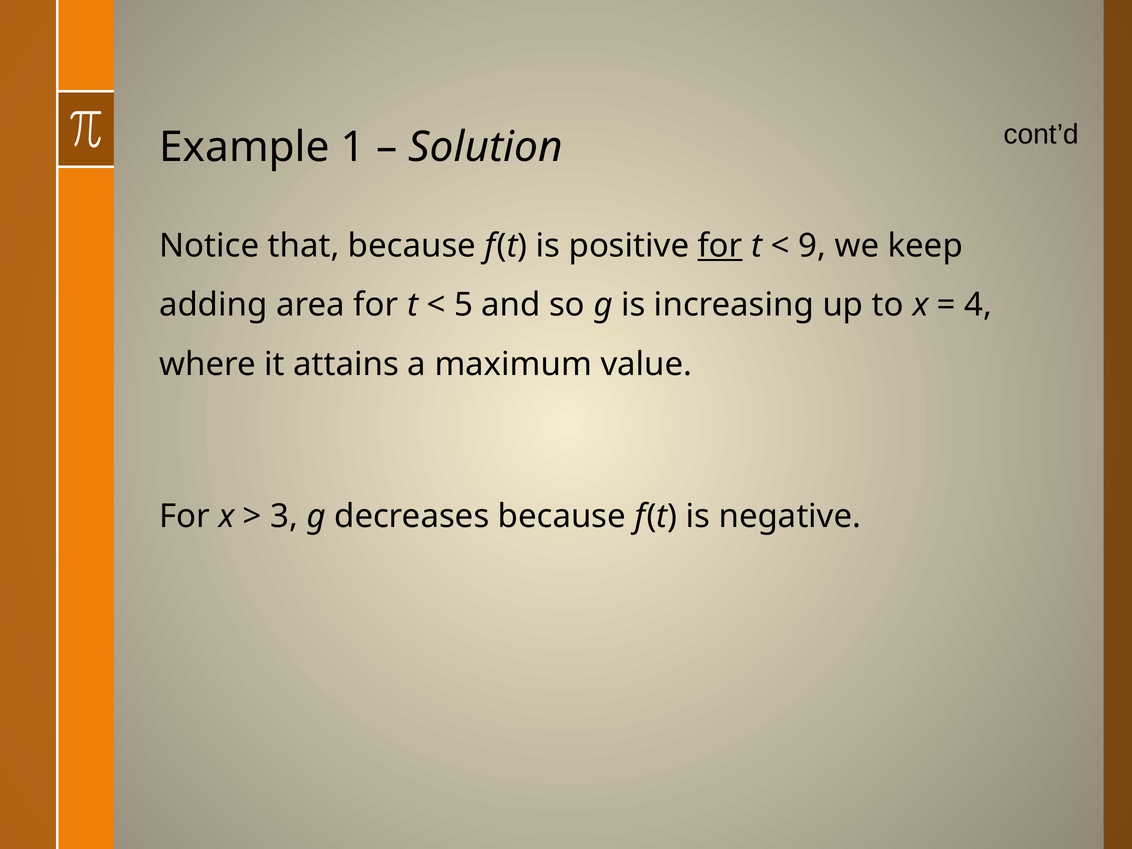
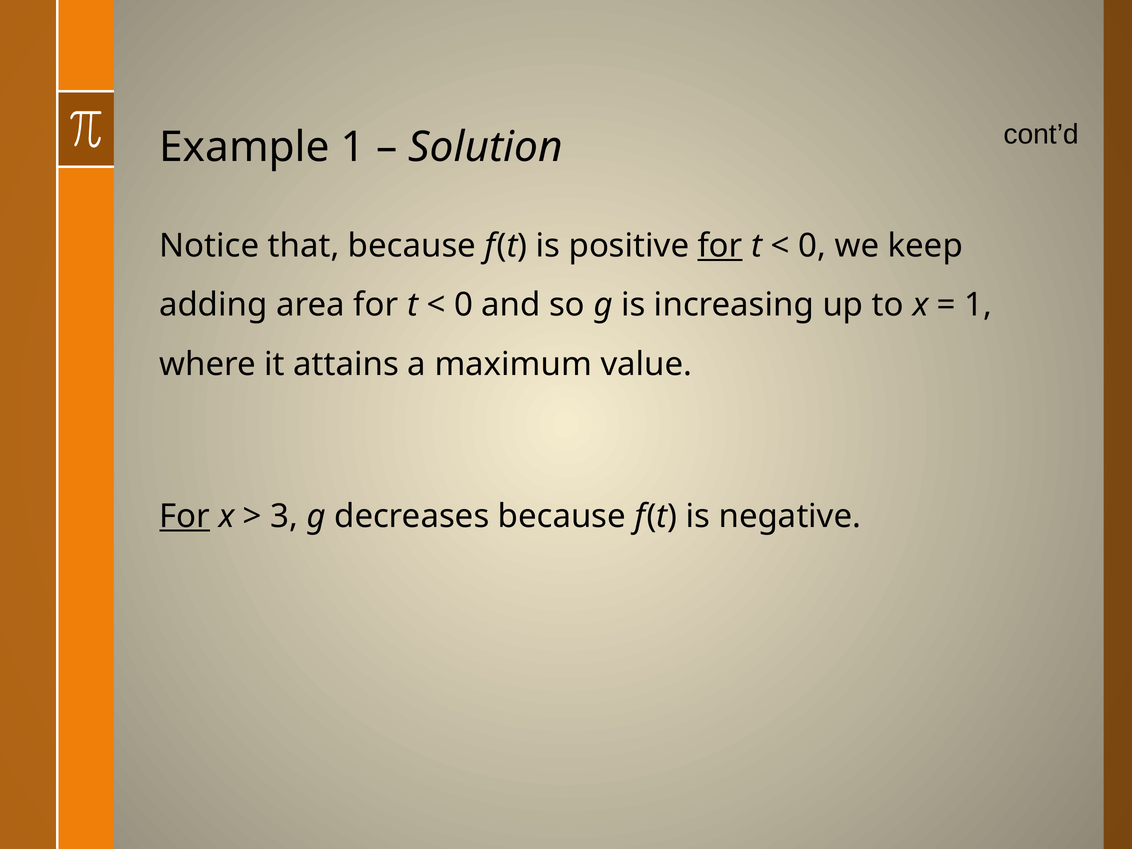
9 at (812, 246): 9 -> 0
5 at (463, 305): 5 -> 0
4 at (978, 305): 4 -> 1
For at (185, 516) underline: none -> present
